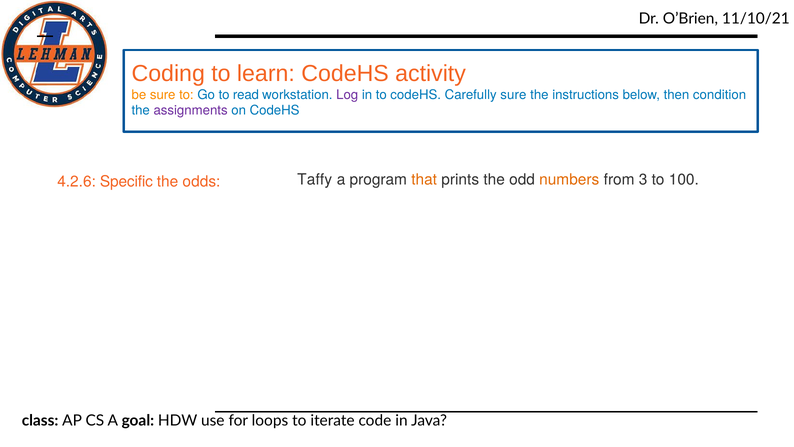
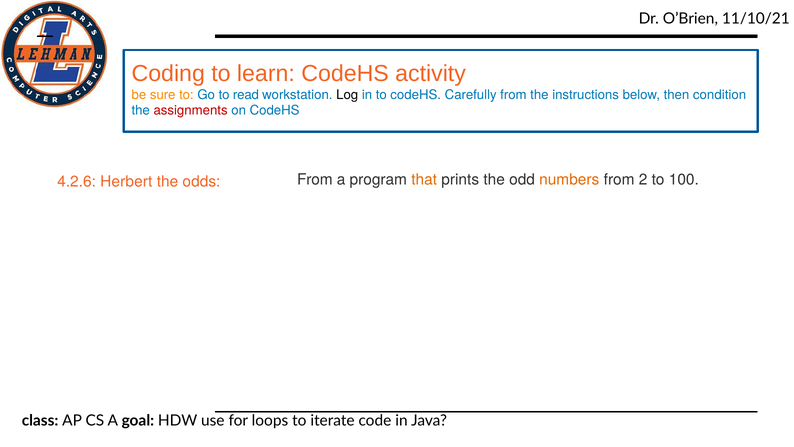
Log colour: purple -> black
Carefully sure: sure -> from
assignments colour: purple -> red
Specific: Specific -> Herbert
odds Taffy: Taffy -> From
3: 3 -> 2
